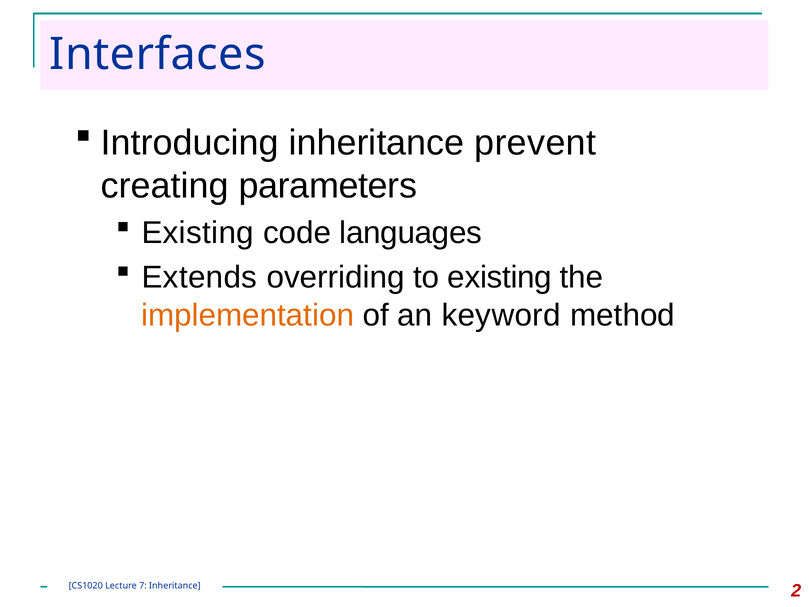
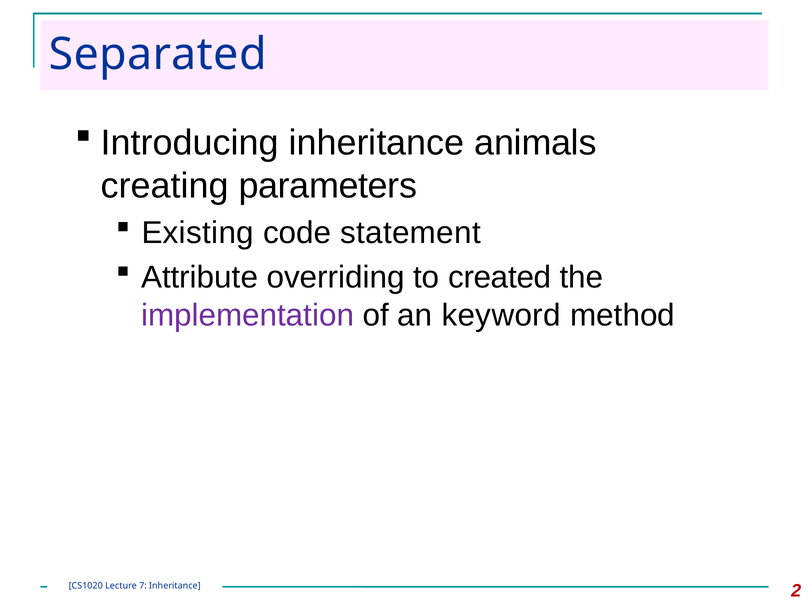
Interfaces: Interfaces -> Separated
prevent: prevent -> animals
languages: languages -> statement
Extends: Extends -> Attribute
to existing: existing -> created
implementation colour: orange -> purple
